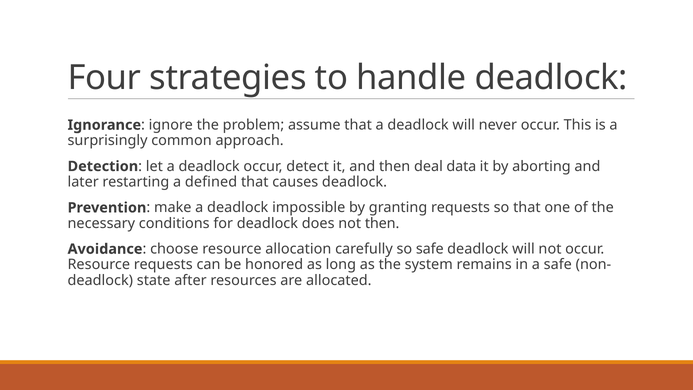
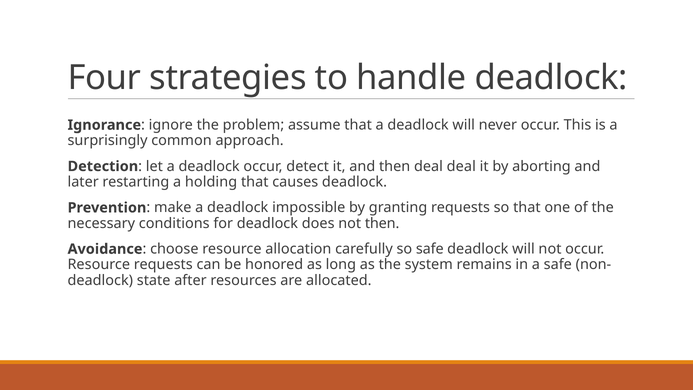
deal data: data -> deal
defined: defined -> holding
